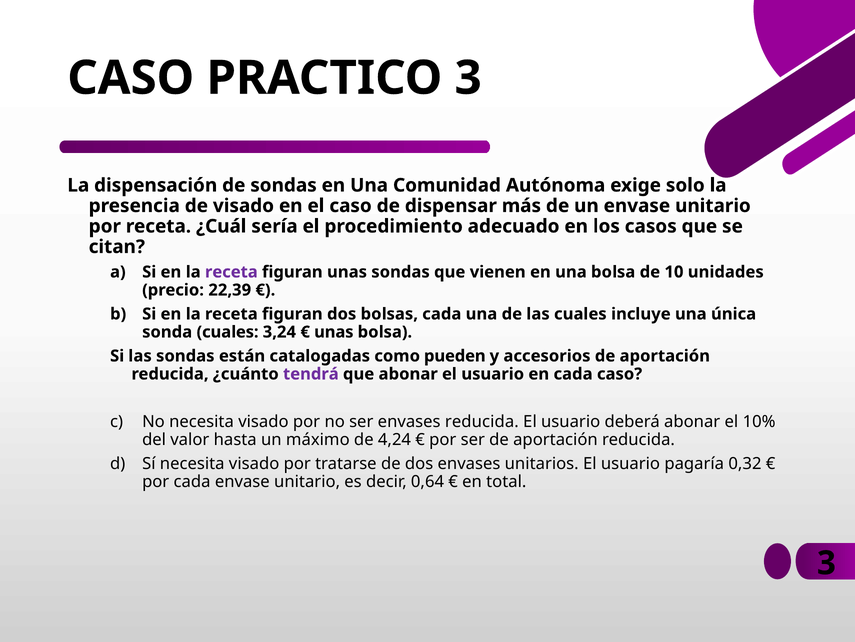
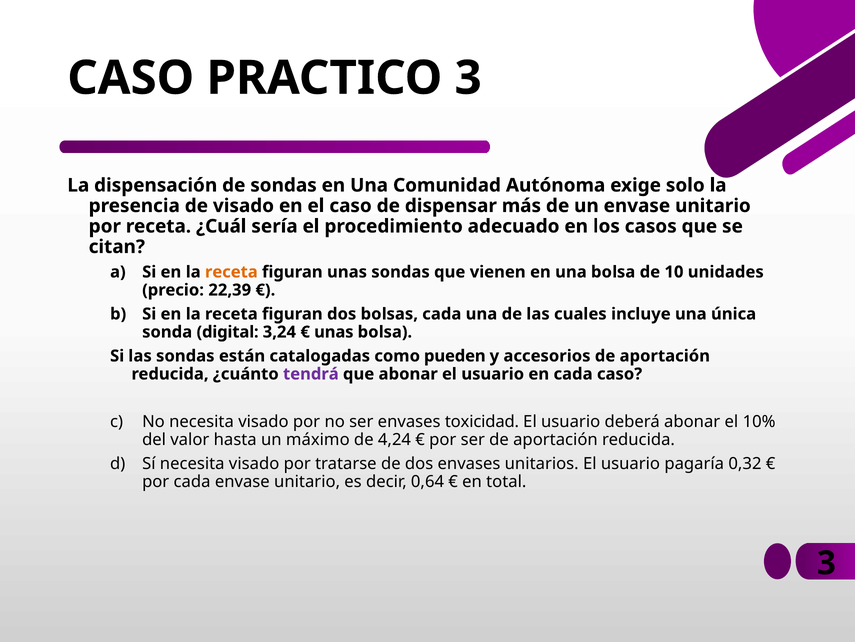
receta at (231, 272) colour: purple -> orange
sonda cuales: cuales -> digital
envases reducida: reducida -> toxicidad
